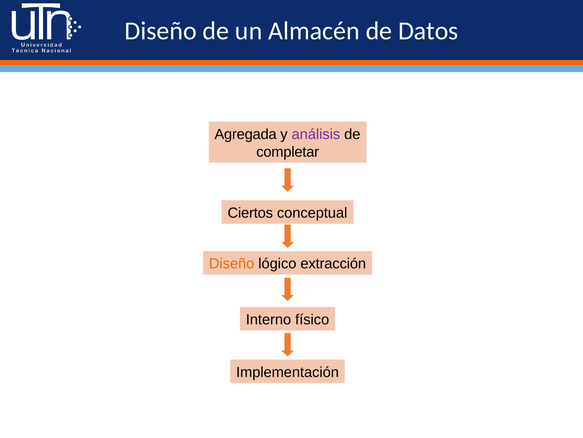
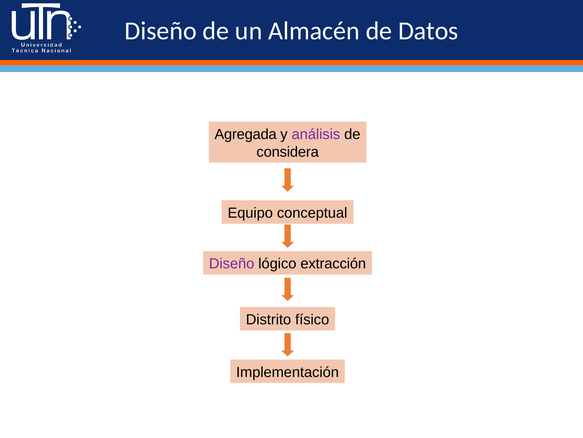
completar: completar -> considera
Ciertos: Ciertos -> Equipo
Diseño colour: orange -> purple
Interno: Interno -> Distrito
